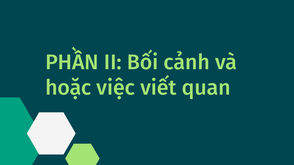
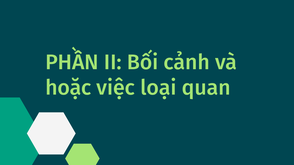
viết: viết -> loại
